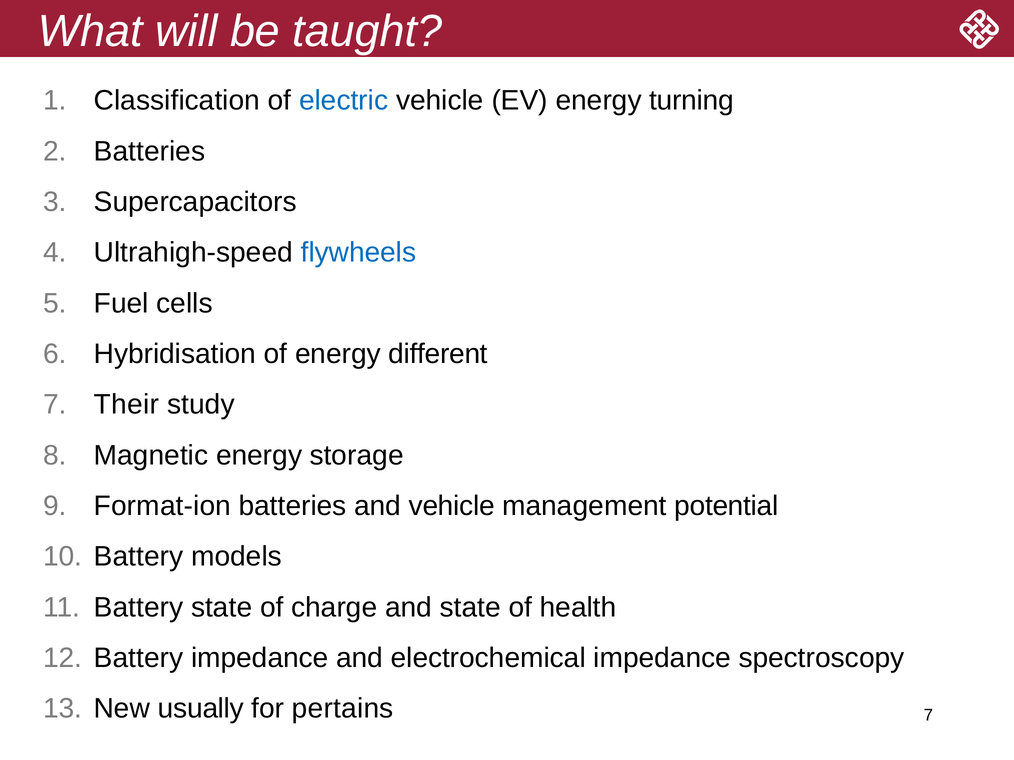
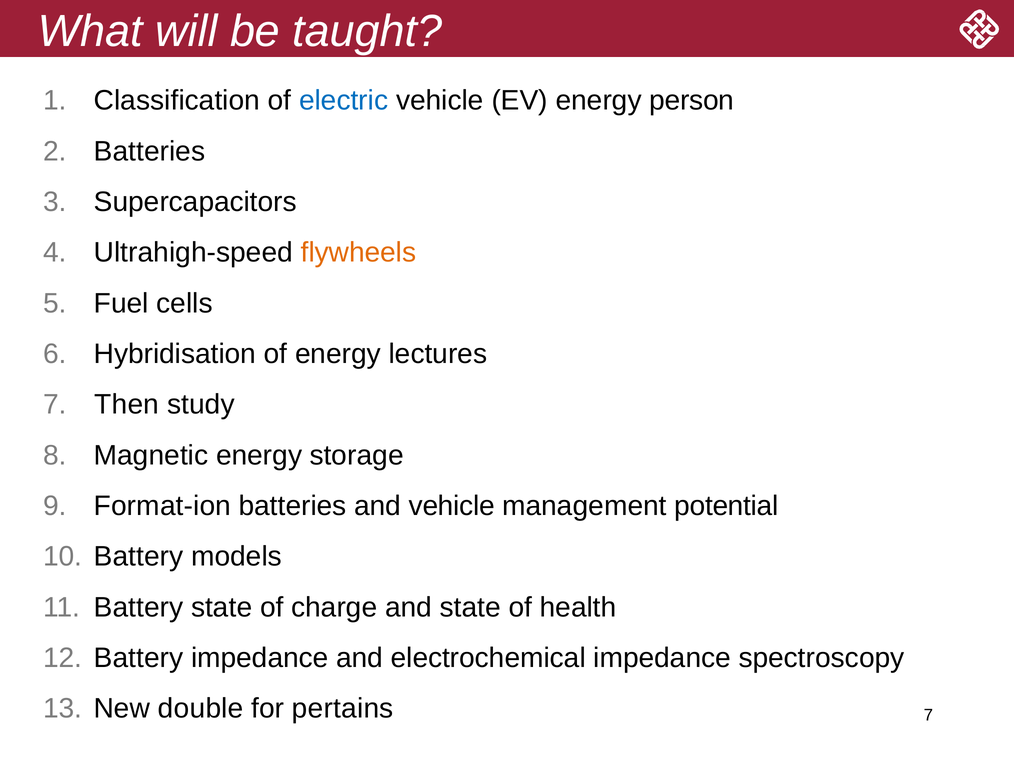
turning: turning -> person
flywheels colour: blue -> orange
different: different -> lectures
Their: Their -> Then
usually: usually -> double
